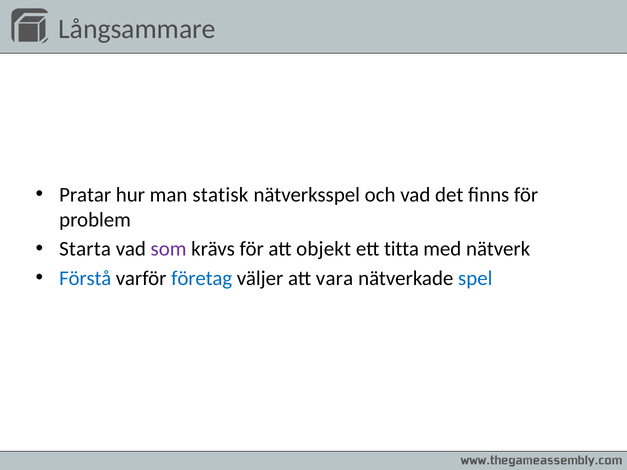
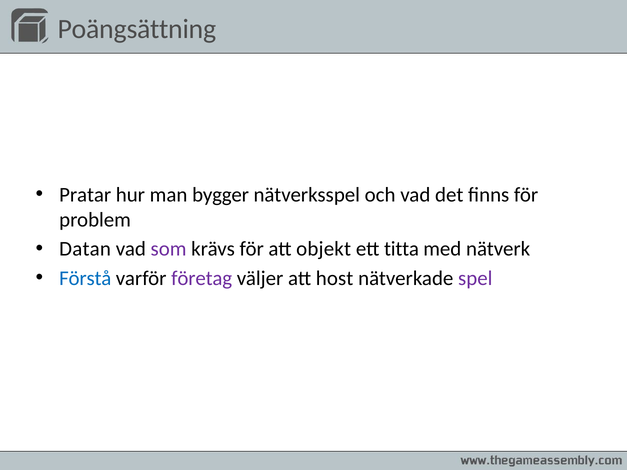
Långsammare: Långsammare -> Poängsättning
statisk: statisk -> bygger
Starta: Starta -> Datan
företag colour: blue -> purple
vara: vara -> host
spel colour: blue -> purple
